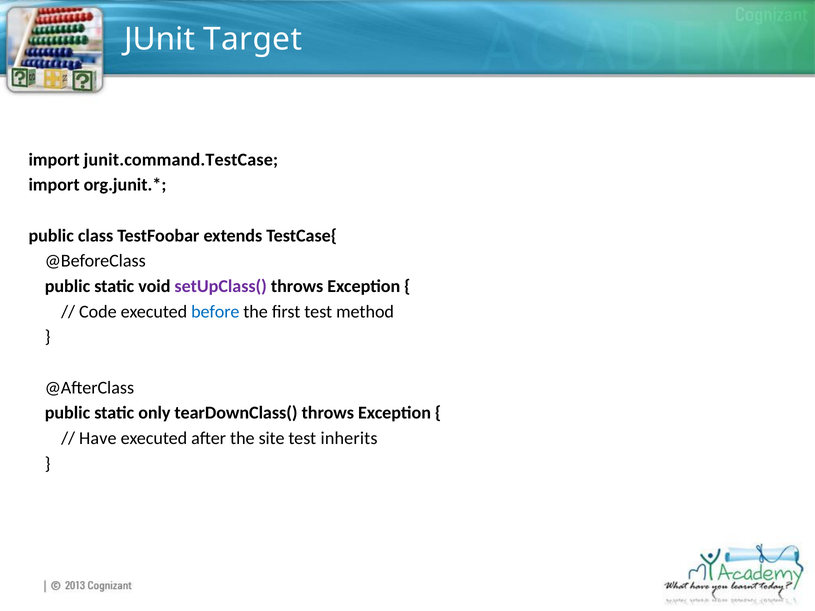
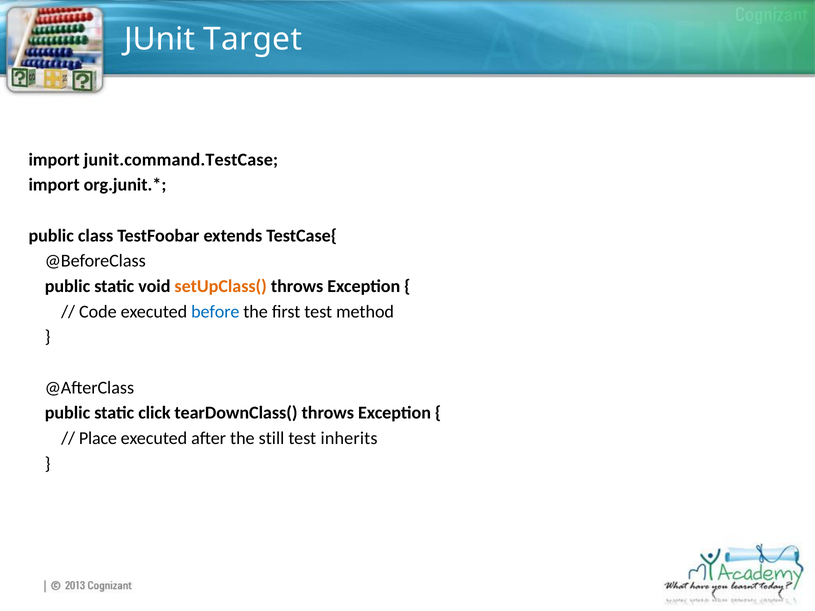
setUpClass( colour: purple -> orange
only: only -> click
Have: Have -> Place
site: site -> still
